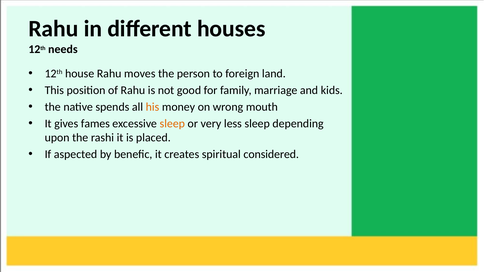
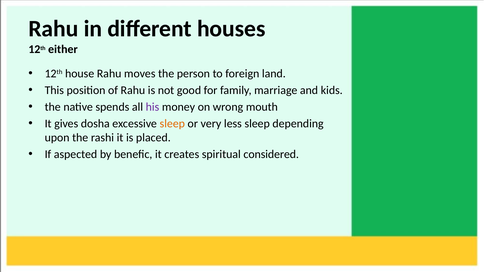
needs: needs -> either
his colour: orange -> purple
fames: fames -> dosha
